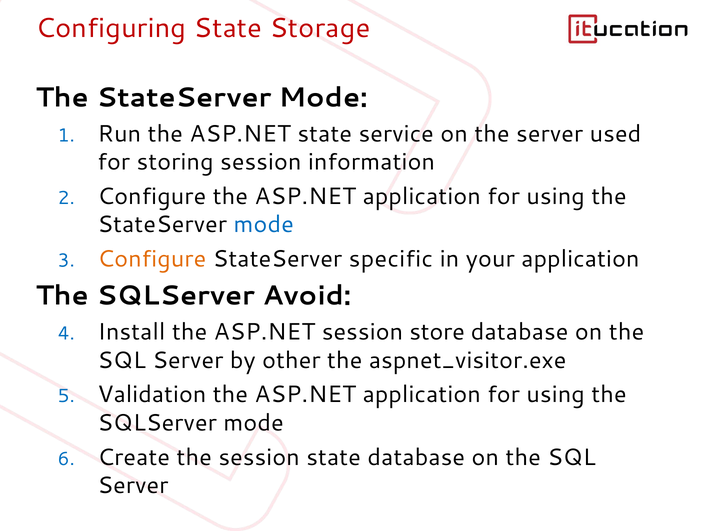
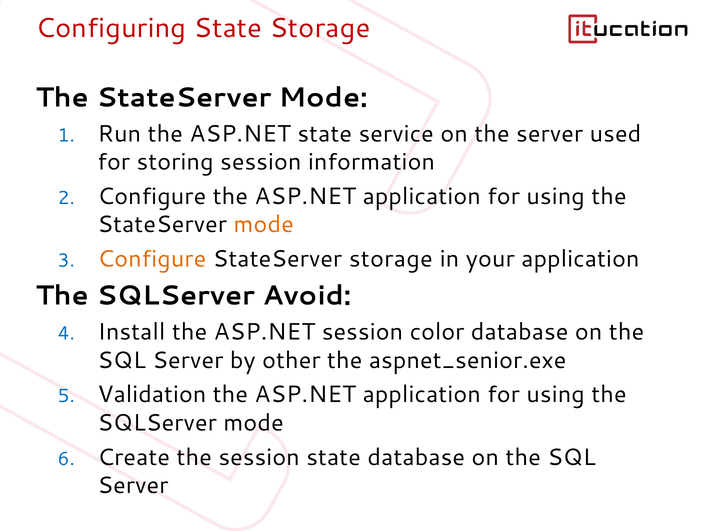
mode at (264, 225) colour: blue -> orange
StateServer specific: specific -> storage
store: store -> color
aspnet_visitor.exe: aspnet_visitor.exe -> aspnet_senior.exe
